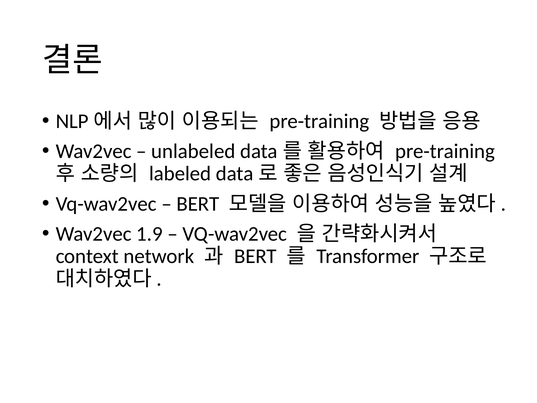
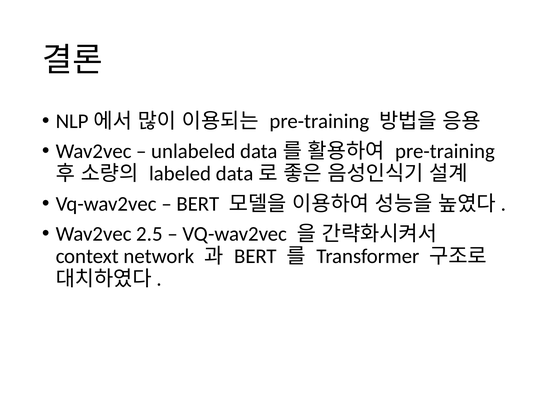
1.9: 1.9 -> 2.5
